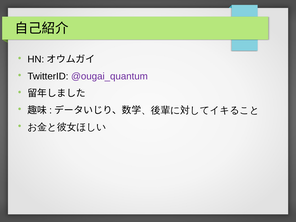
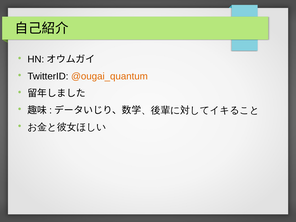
@ougai_quantum colour: purple -> orange
